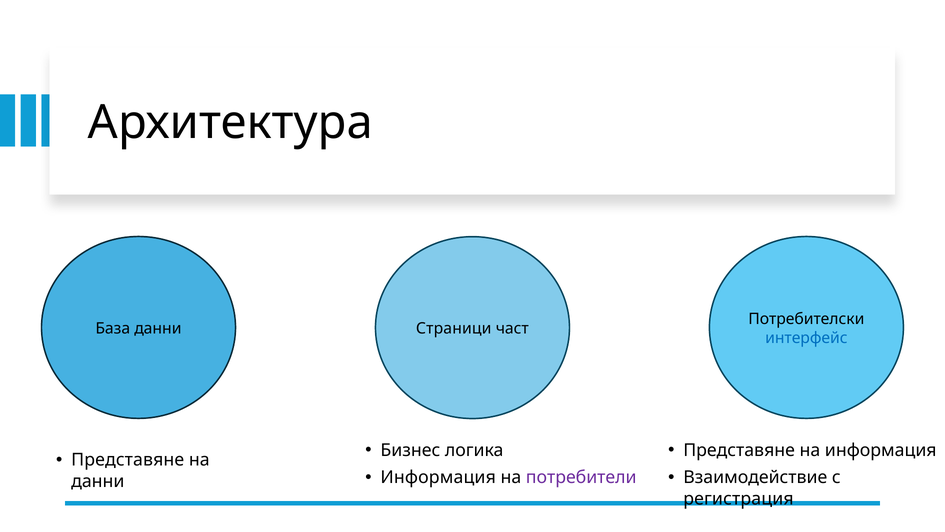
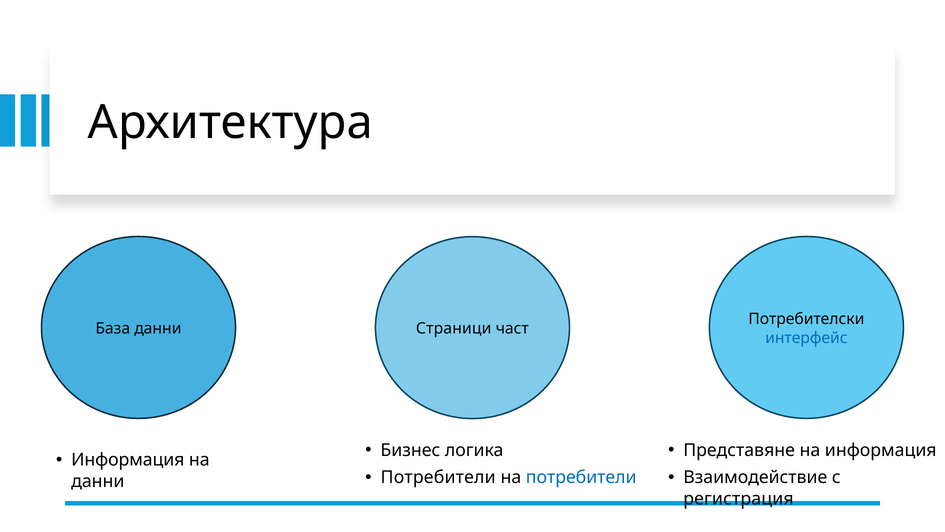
Представяне at (128, 460): Представяне -> Информация
Информация at (438, 477): Информация -> Потребители
потребители at (581, 477) colour: purple -> blue
